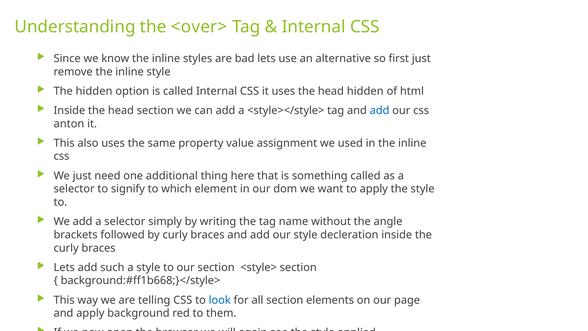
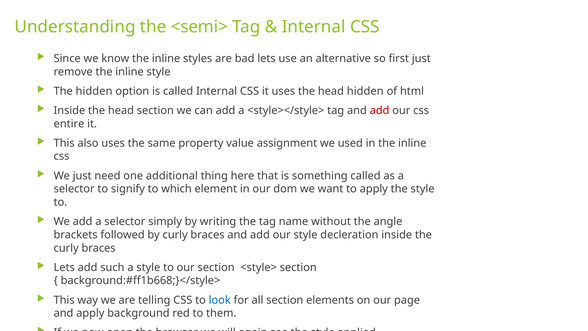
<over>: <over> -> <semi>
add at (380, 110) colour: blue -> red
anton: anton -> entire
